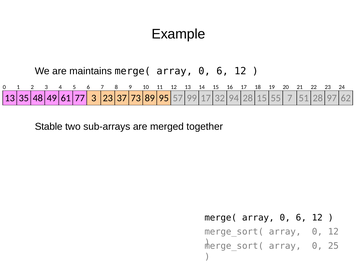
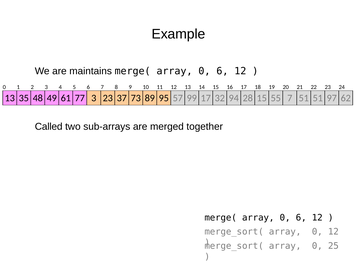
51 28: 28 -> 51
Stable: Stable -> Called
